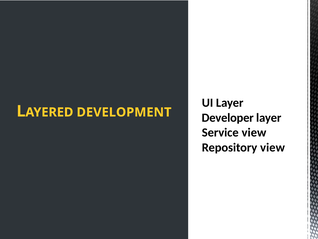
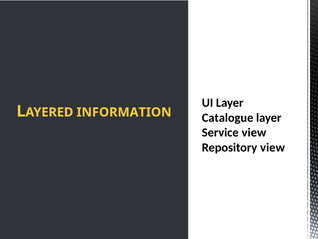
DEVELOPMENT: DEVELOPMENT -> INFORMATION
Developer: Developer -> Catalogue
